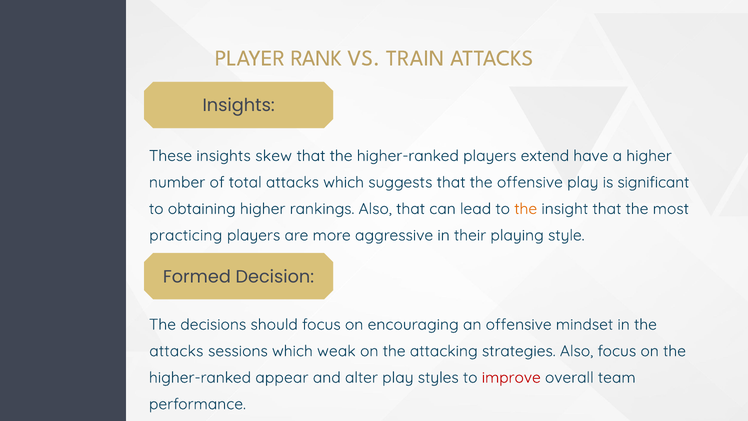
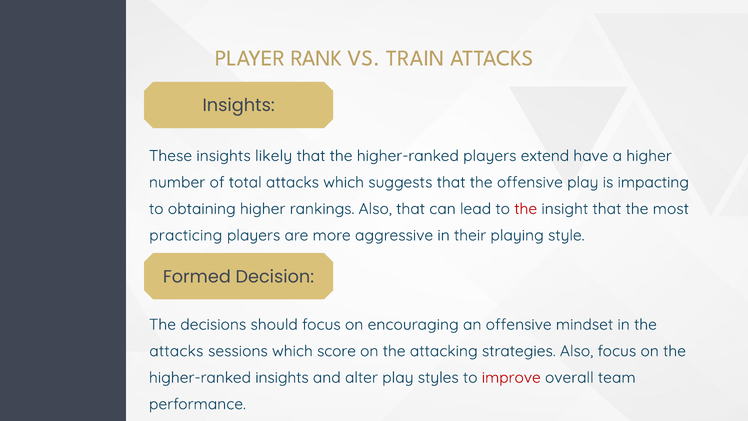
skew: skew -> likely
significant: significant -> impacting
the at (526, 209) colour: orange -> red
weak: weak -> score
higher-ranked appear: appear -> insights
